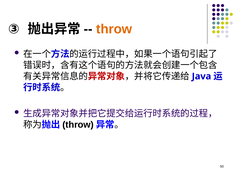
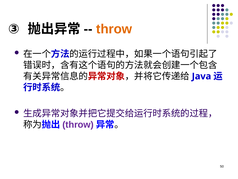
throw at (78, 124) colour: black -> purple
